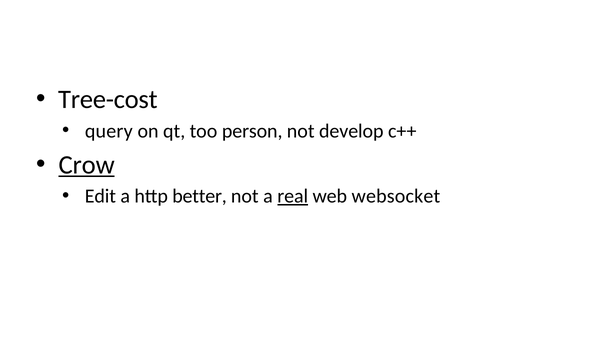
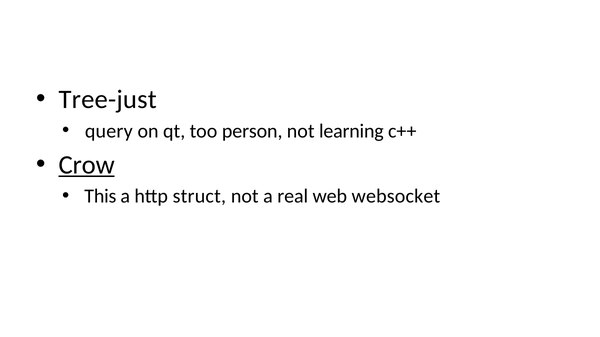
Tree-cost: Tree-cost -> Tree-just
develop: develop -> learning
Edit: Edit -> This
better: better -> struct
real underline: present -> none
